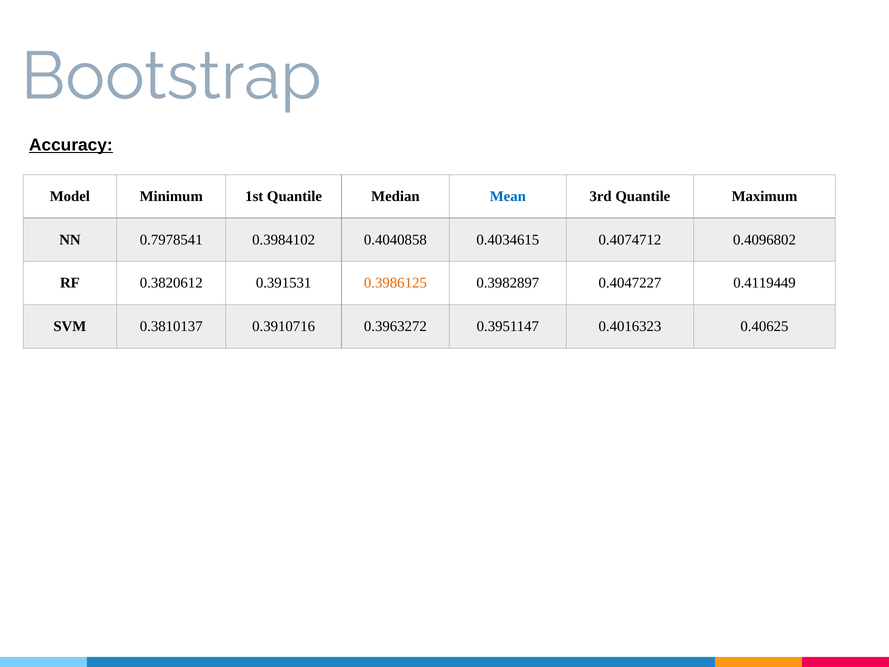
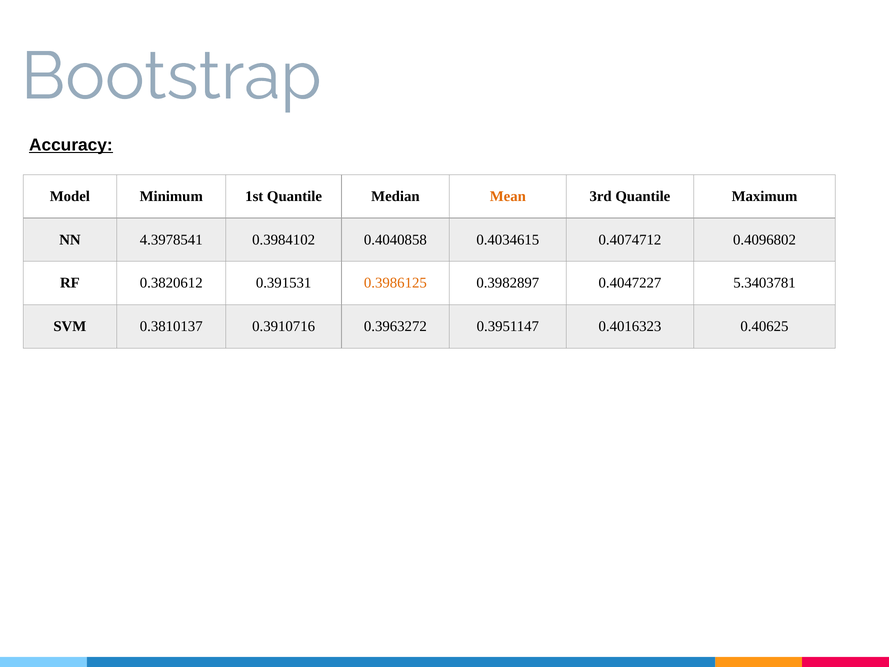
Mean colour: blue -> orange
0.7978541: 0.7978541 -> 4.3978541
0.4119449: 0.4119449 -> 5.3403781
